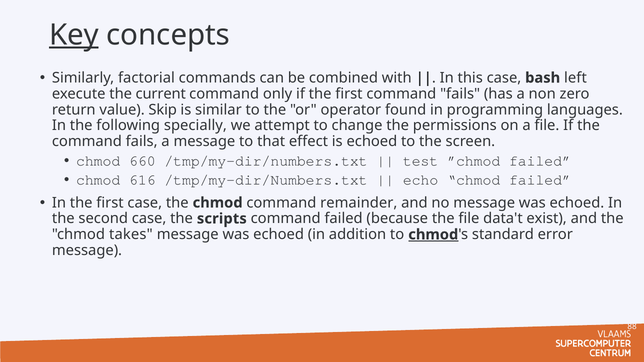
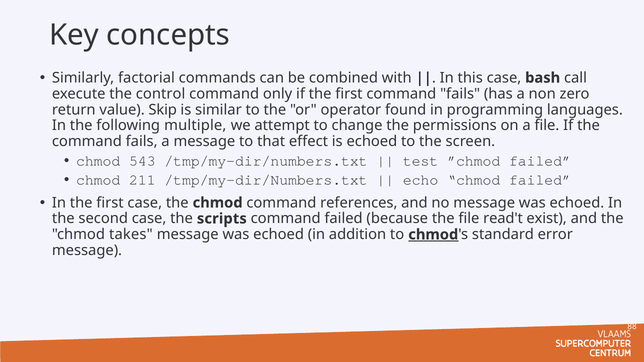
Key underline: present -> none
left: left -> call
current: current -> control
specially: specially -> multiple
660: 660 -> 543
616: 616 -> 211
remainder: remainder -> references
data't: data't -> read't
